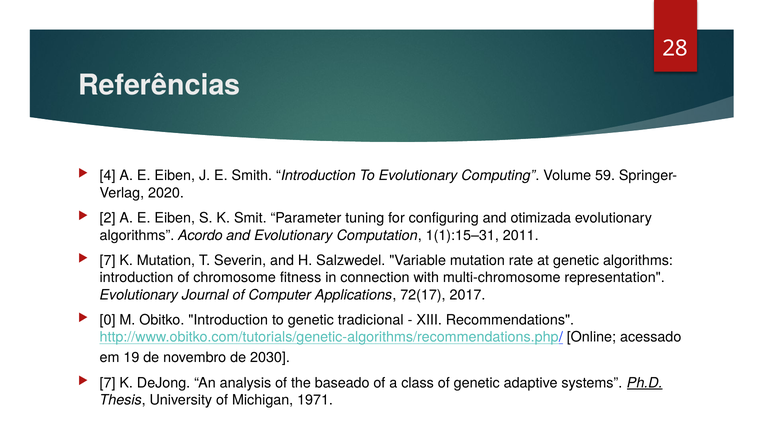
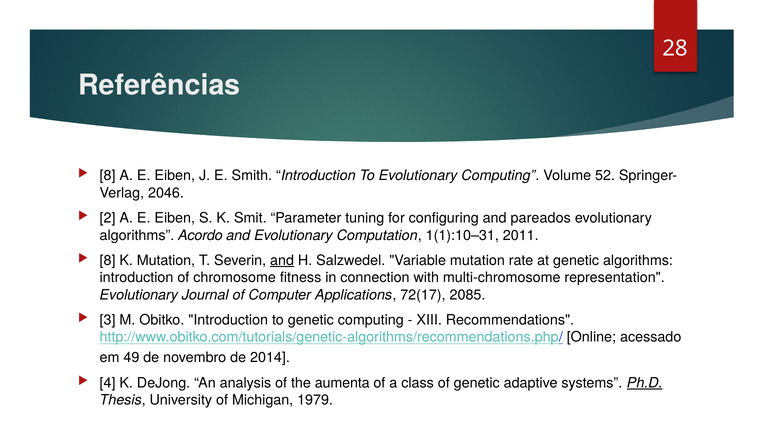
4 at (108, 176): 4 -> 8
59: 59 -> 52
2020: 2020 -> 2046
otimizada: otimizada -> pareados
1(1):15–31: 1(1):15–31 -> 1(1):10–31
7 at (108, 260): 7 -> 8
and at (282, 260) underline: none -> present
2017: 2017 -> 2085
0: 0 -> 3
genetic tradicional: tradicional -> computing
19: 19 -> 49
2030: 2030 -> 2014
7 at (108, 383): 7 -> 4
baseado: baseado -> aumenta
1971: 1971 -> 1979
